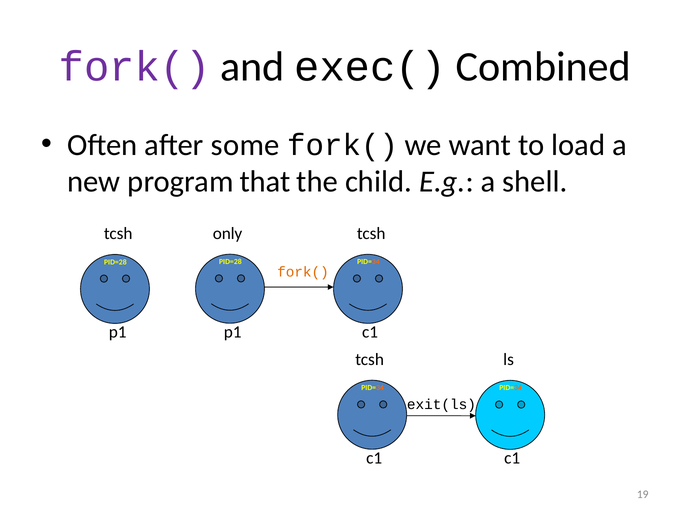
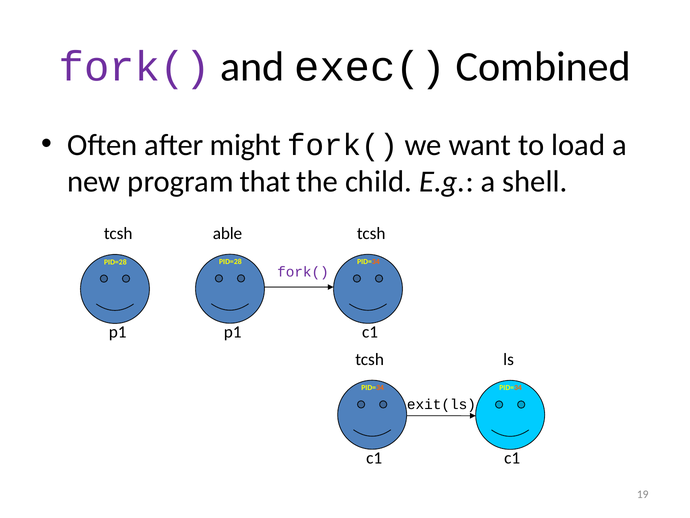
some: some -> might
only: only -> able
fork( at (303, 272) colour: orange -> purple
